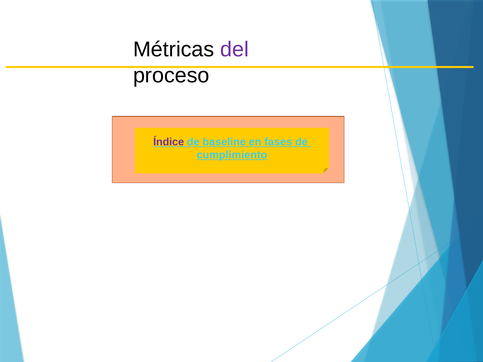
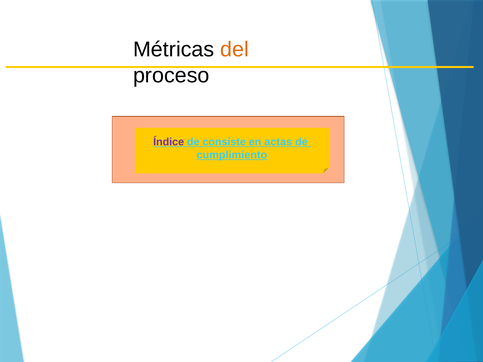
del colour: purple -> orange
baseline: baseline -> consiste
fases: fases -> actas
